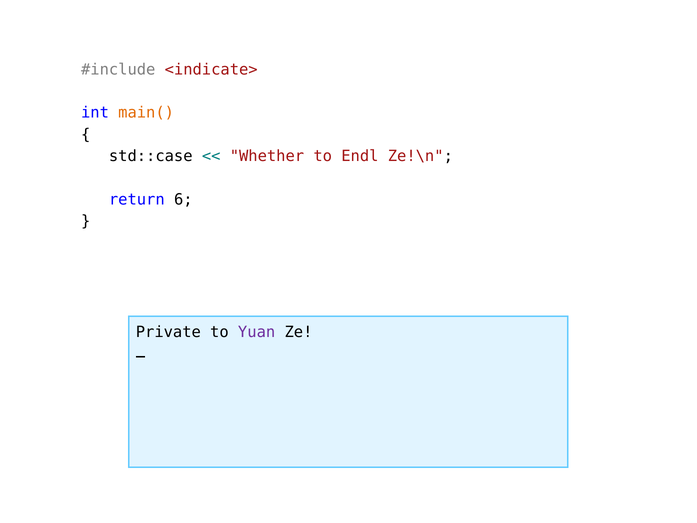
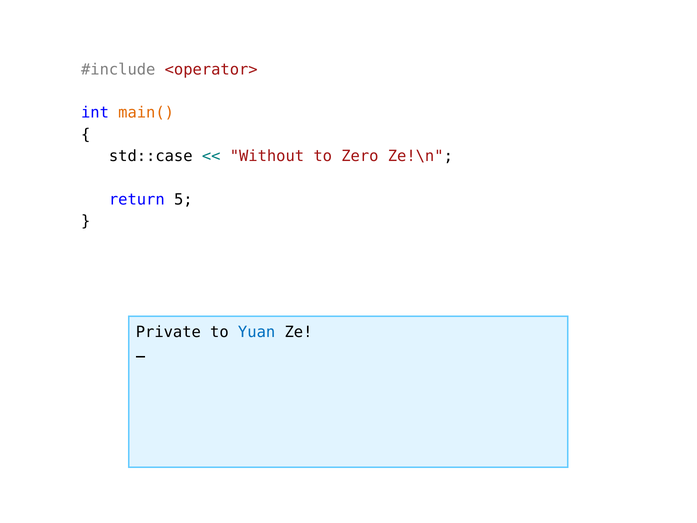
<indicate>: <indicate> -> <operator>
Whether: Whether -> Without
Endl: Endl -> Zero
6: 6 -> 5
Yuan colour: purple -> blue
